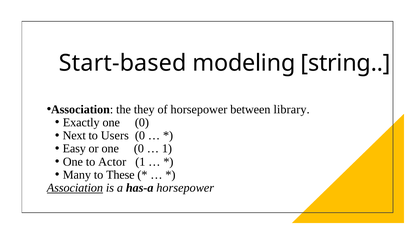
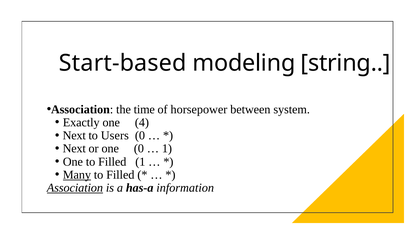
they: they -> time
library: library -> system
Exactly one 0: 0 -> 4
Easy at (74, 148): Easy -> Next
One to Actor: Actor -> Filled
Many underline: none -> present
These at (120, 174): These -> Filled
has-a horsepower: horsepower -> information
